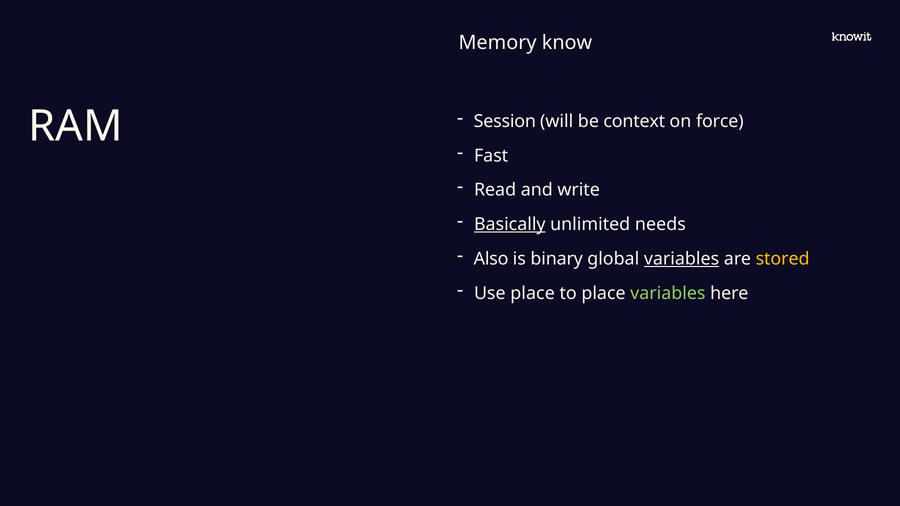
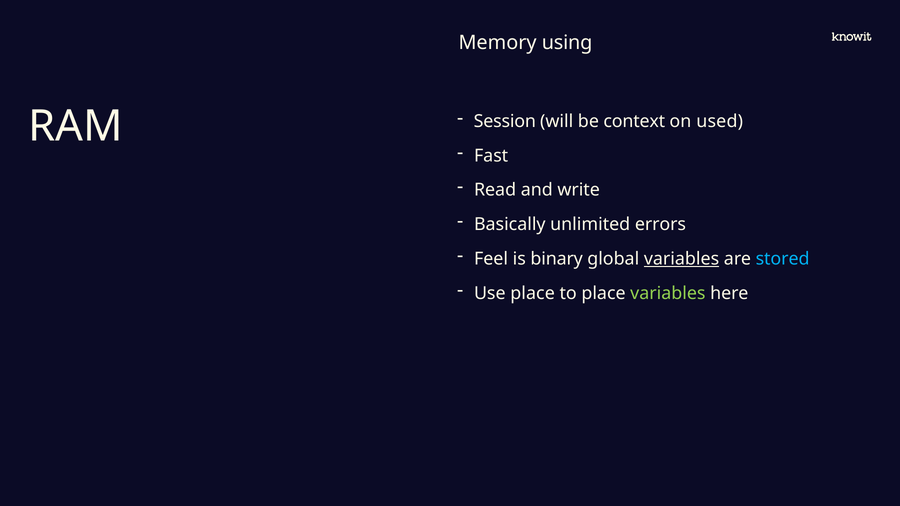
know: know -> using
force: force -> used
Basically underline: present -> none
needs: needs -> errors
Also: Also -> Feel
stored colour: yellow -> light blue
